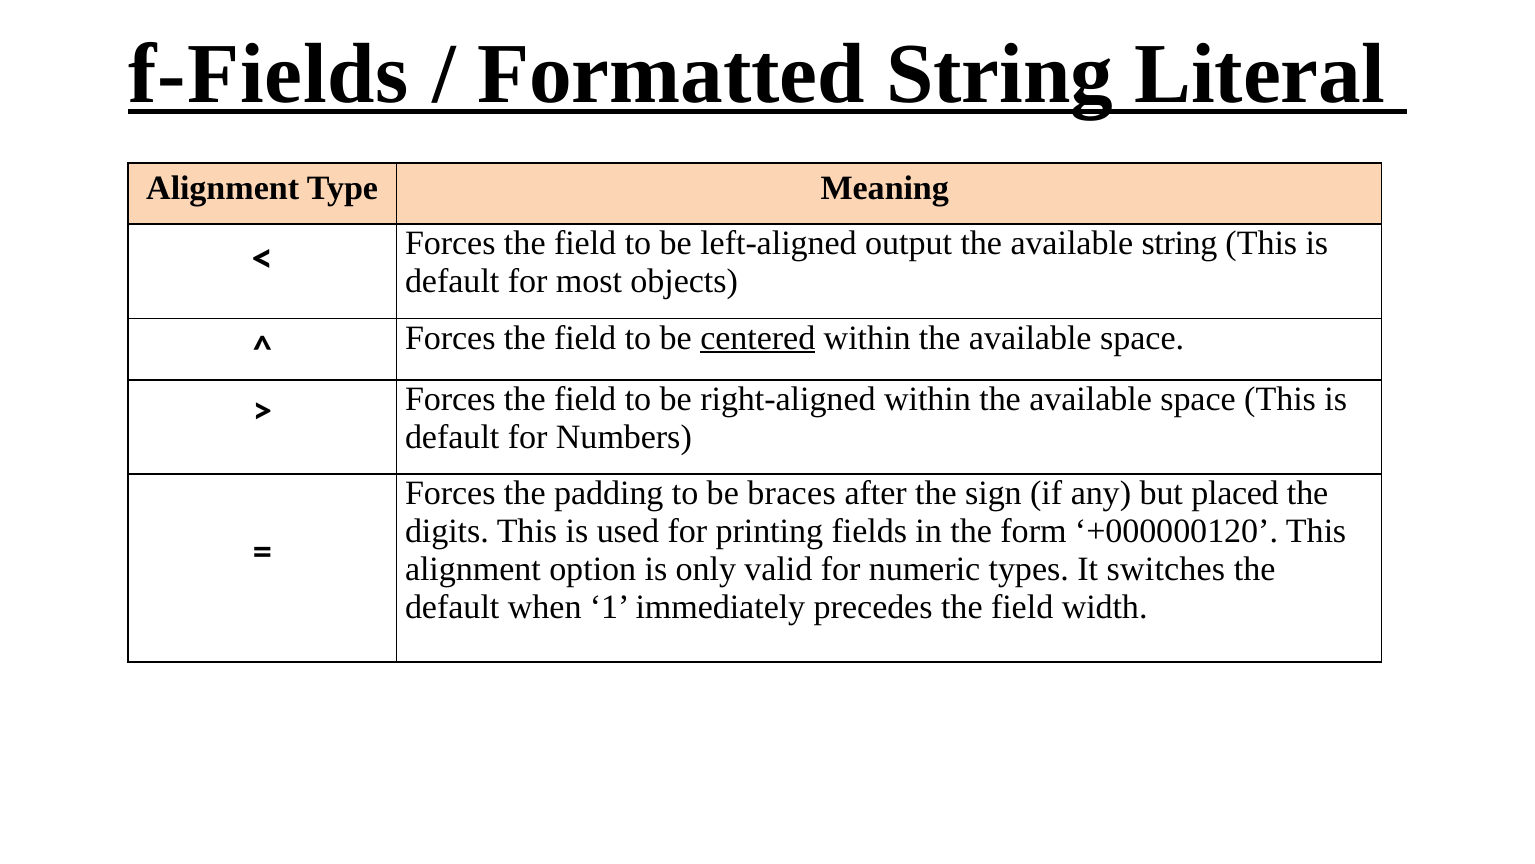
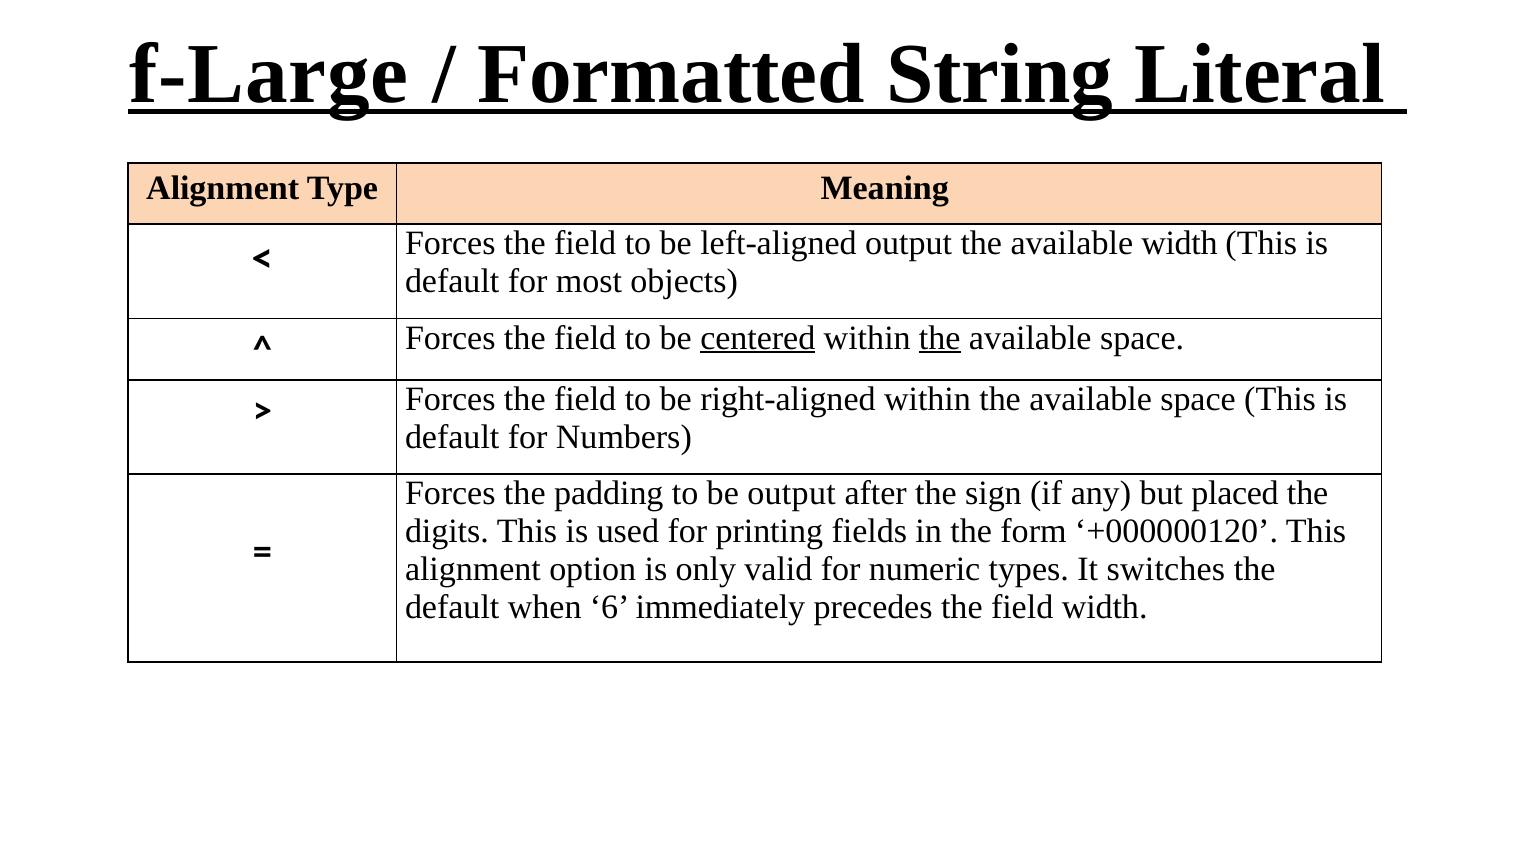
f-Fields: f-Fields -> f-Large
available string: string -> width
the at (940, 338) underline: none -> present
be braces: braces -> output
1: 1 -> 6
